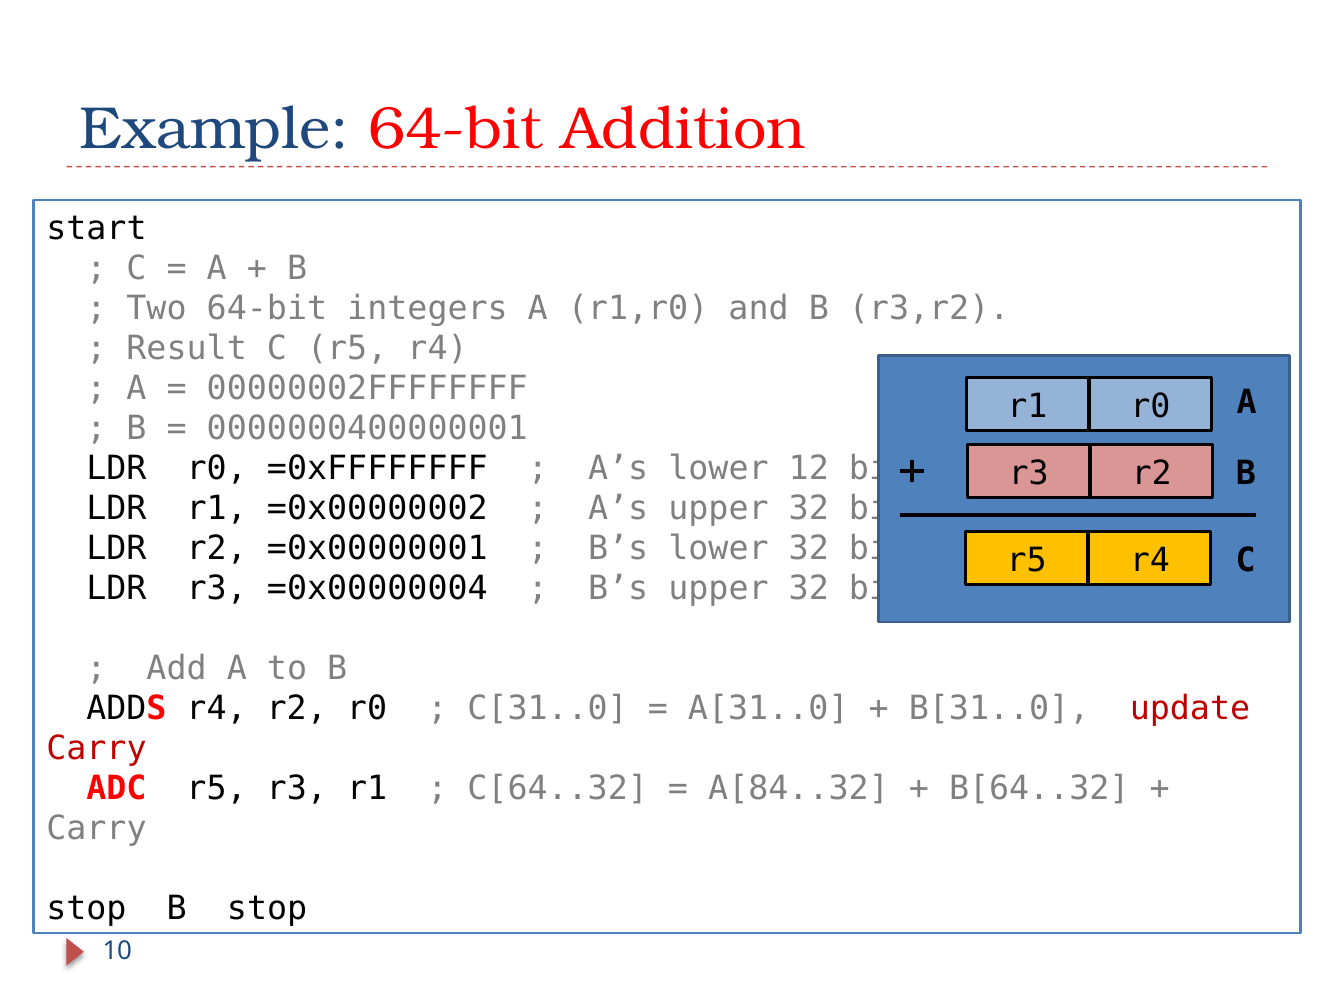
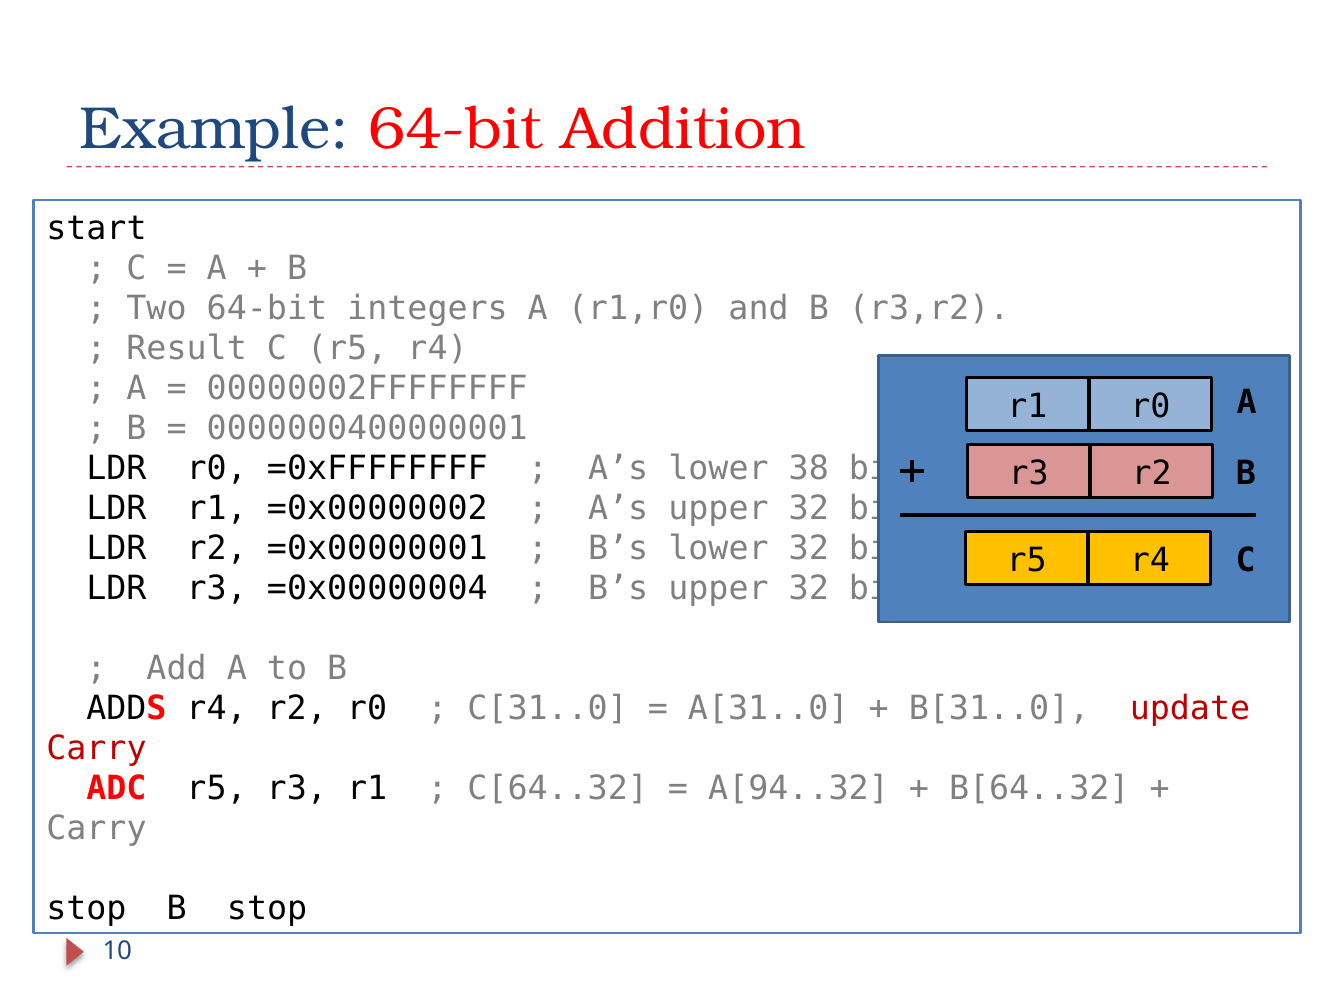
12: 12 -> 38
A[84..32: A[84..32 -> A[94..32
